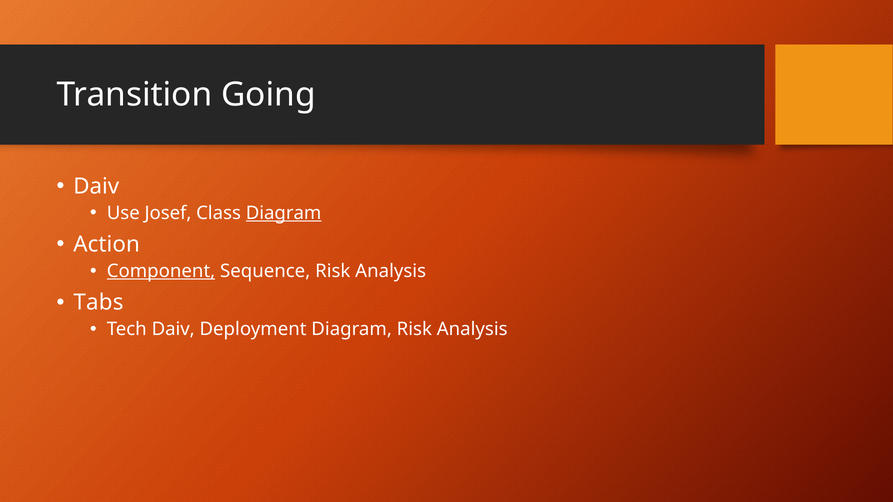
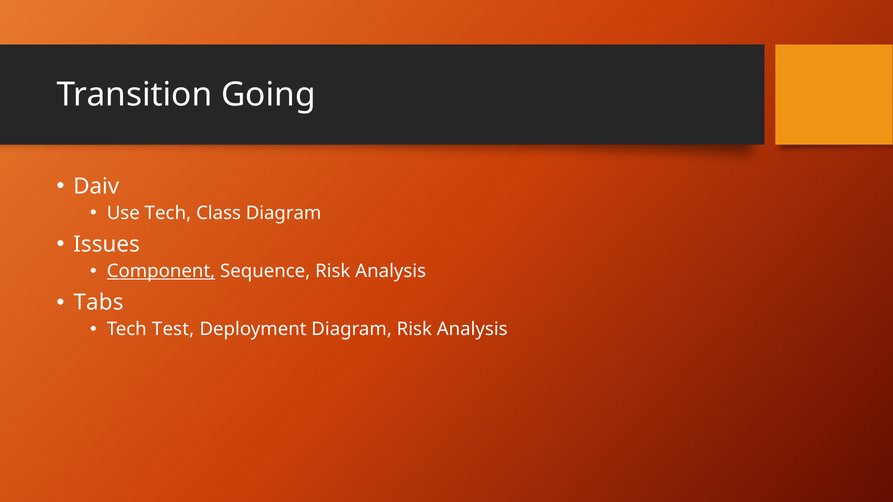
Use Josef: Josef -> Tech
Diagram at (284, 213) underline: present -> none
Action: Action -> Issues
Tech Daiv: Daiv -> Test
